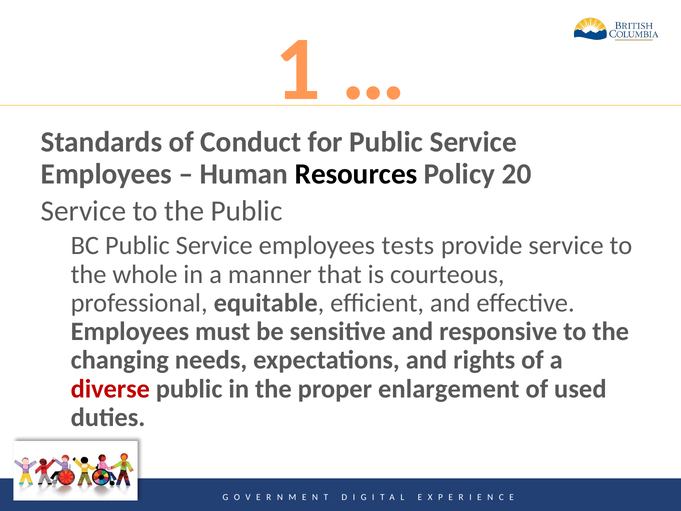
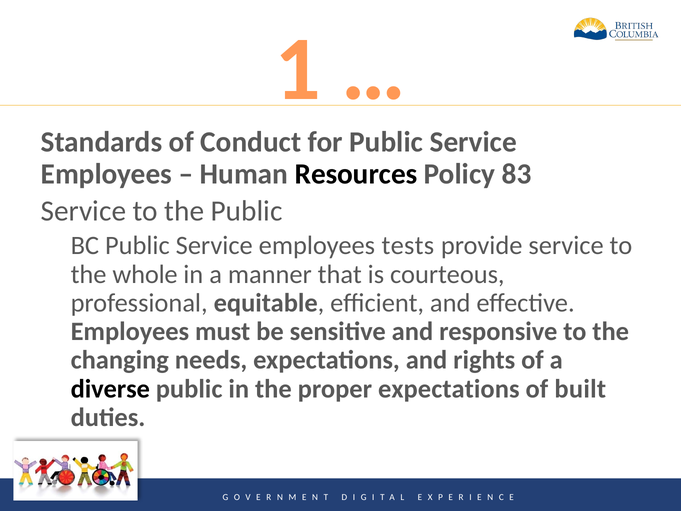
20: 20 -> 83
diverse colour: red -> black
proper enlargement: enlargement -> expectations
used: used -> built
